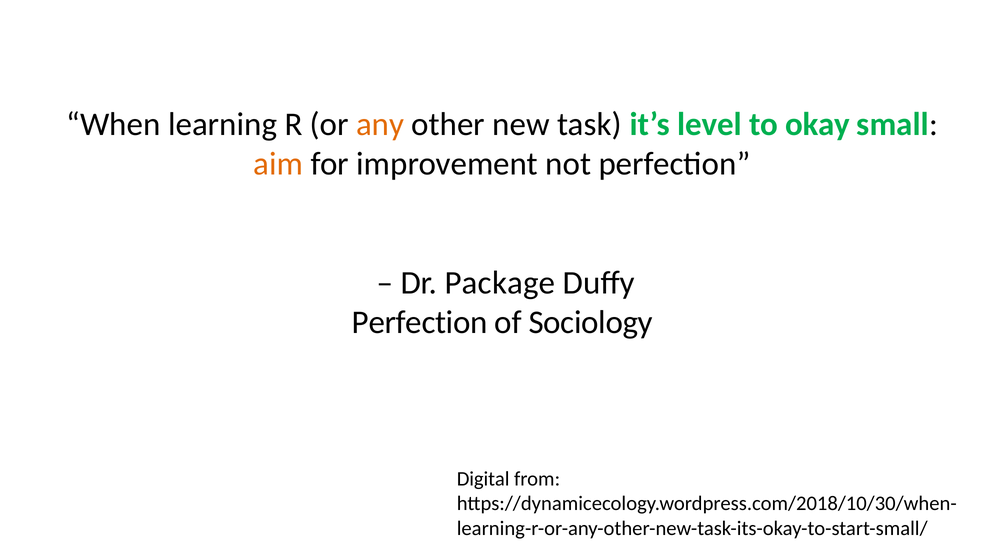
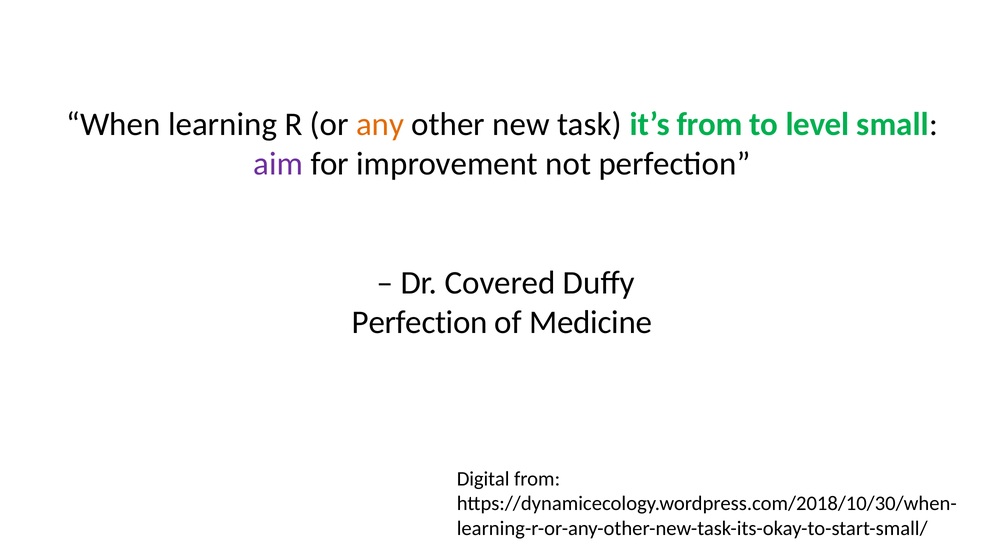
it’s level: level -> from
okay: okay -> level
aim colour: orange -> purple
Package: Package -> Covered
Sociology: Sociology -> Medicine
